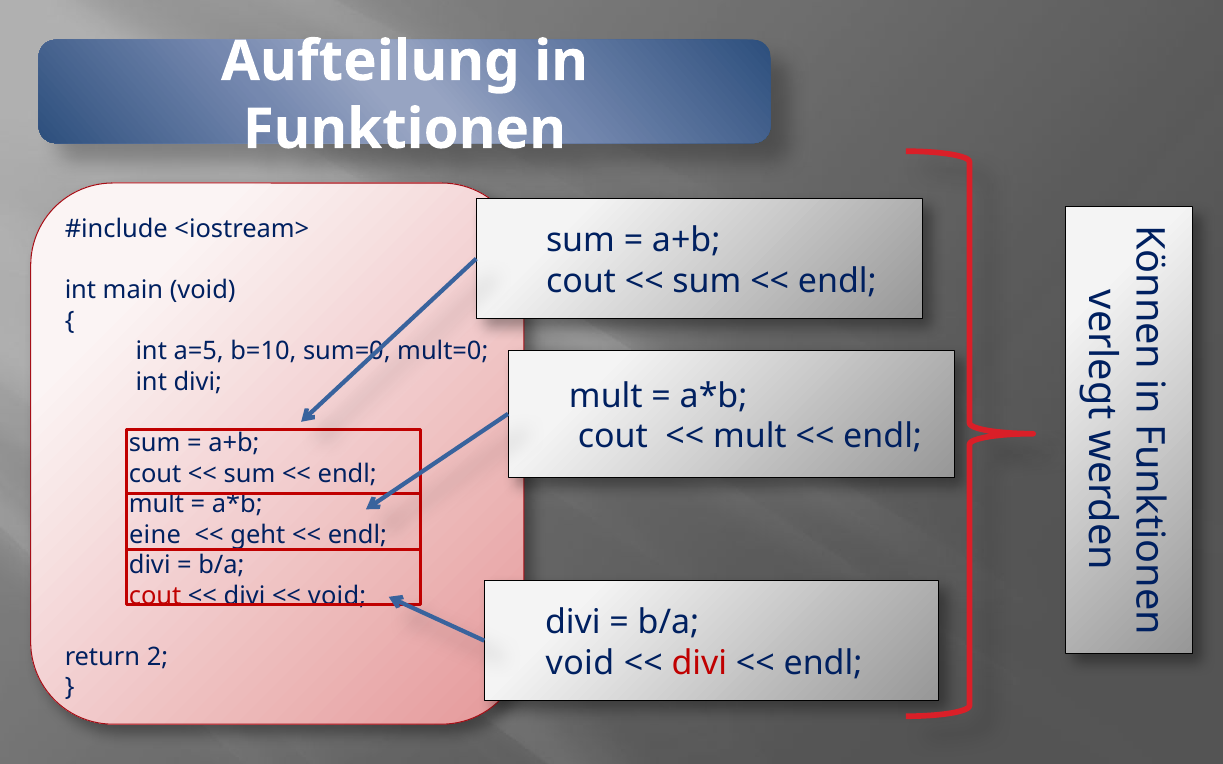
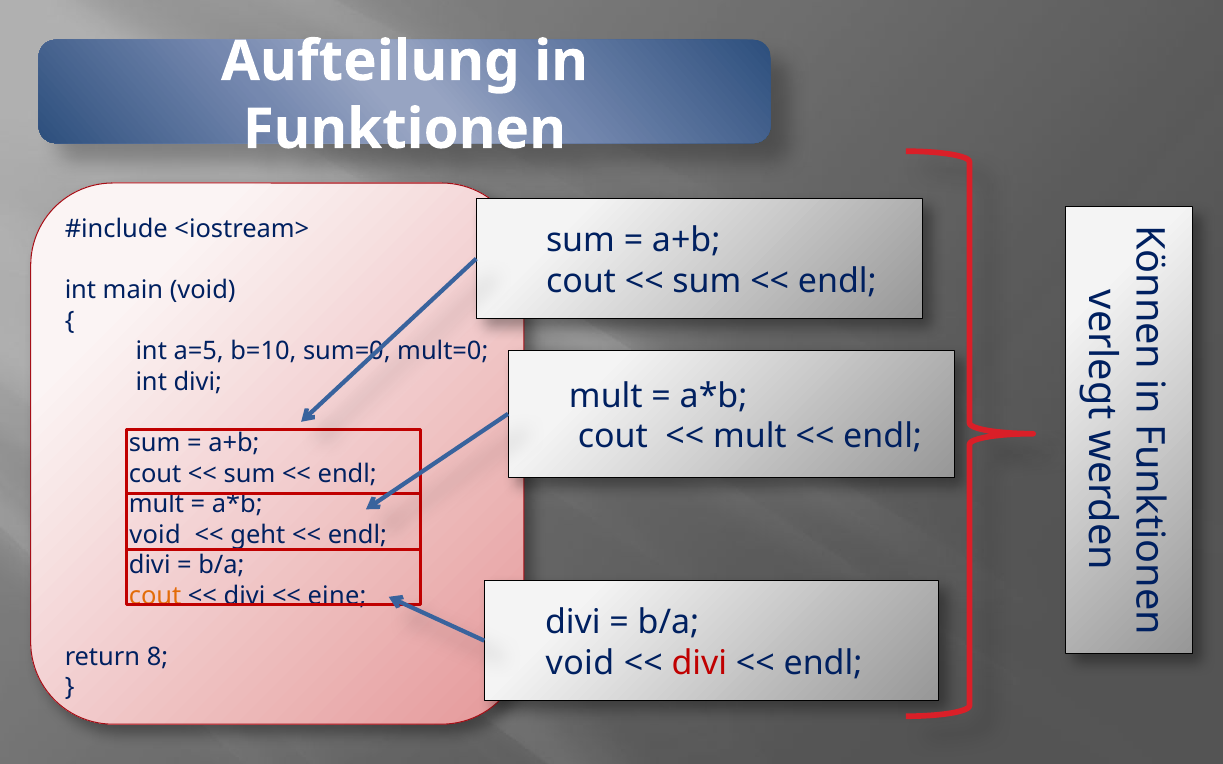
eine at (155, 535): eine -> void
cout at (155, 596) colour: red -> orange
void at (337, 596): void -> eine
2: 2 -> 8
